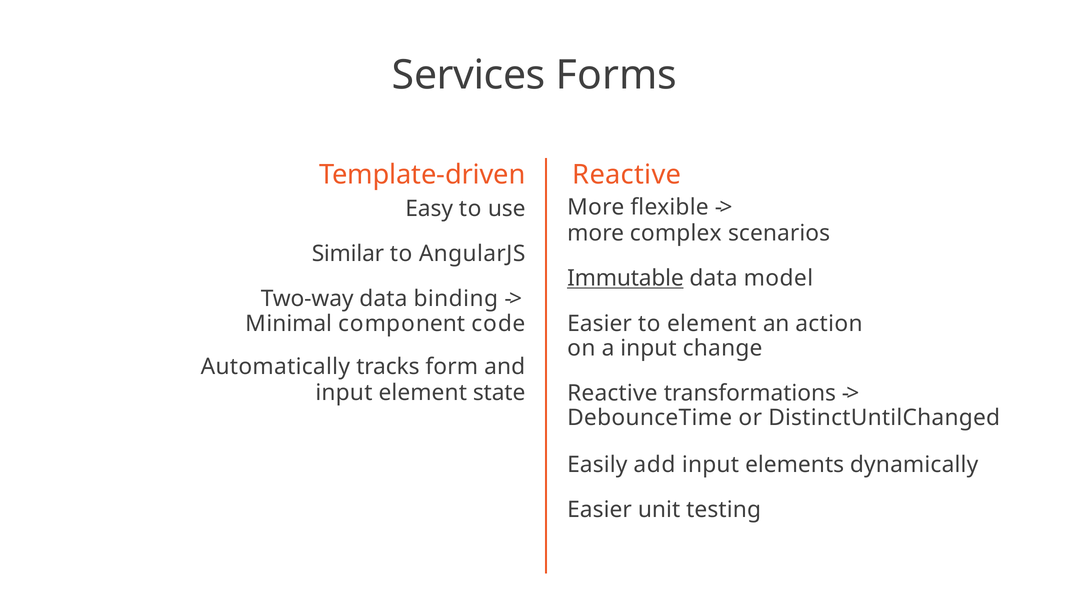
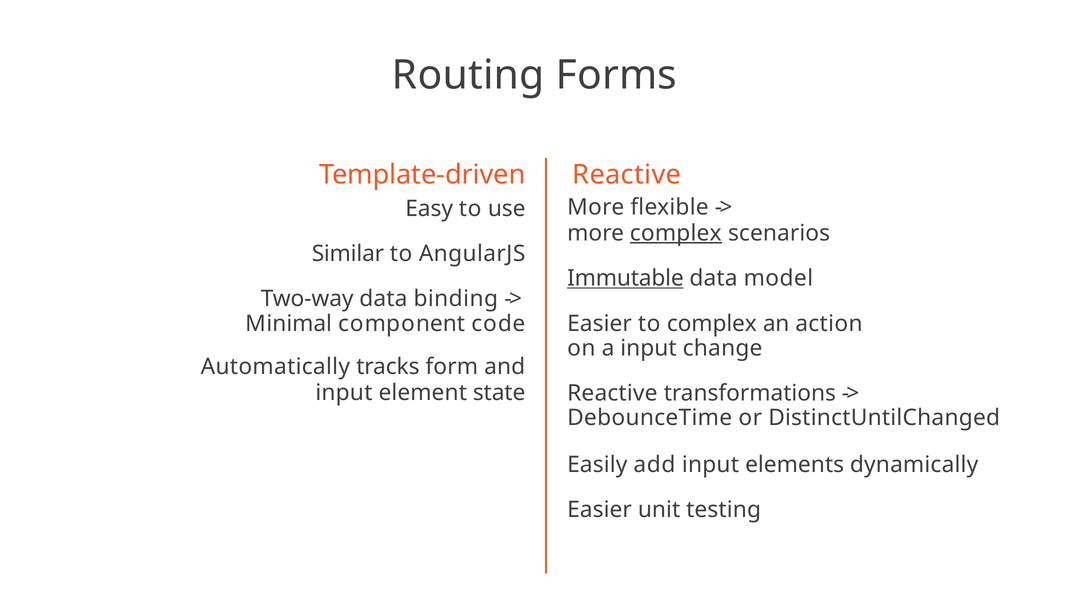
Services: Services -> Routing
complex at (676, 233) underline: none -> present
to element: element -> complex
